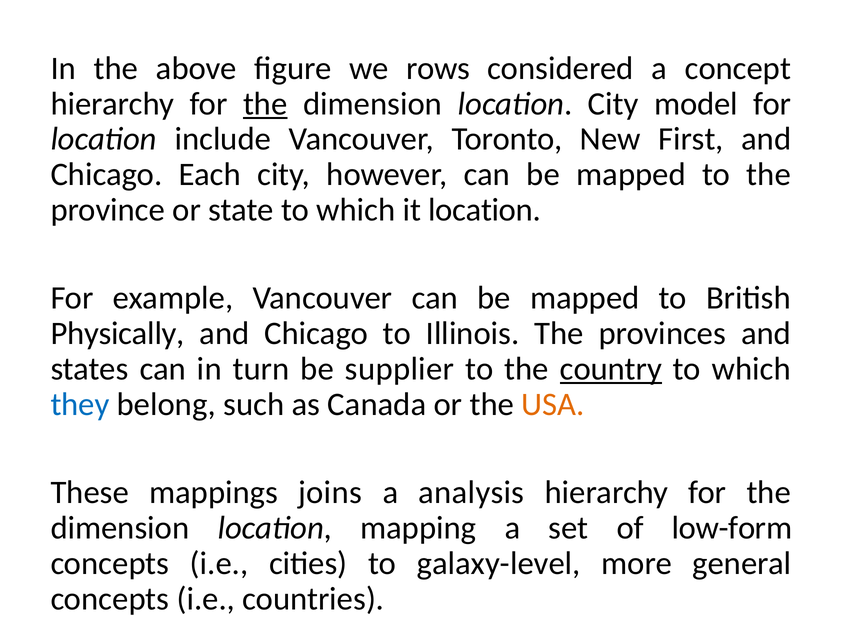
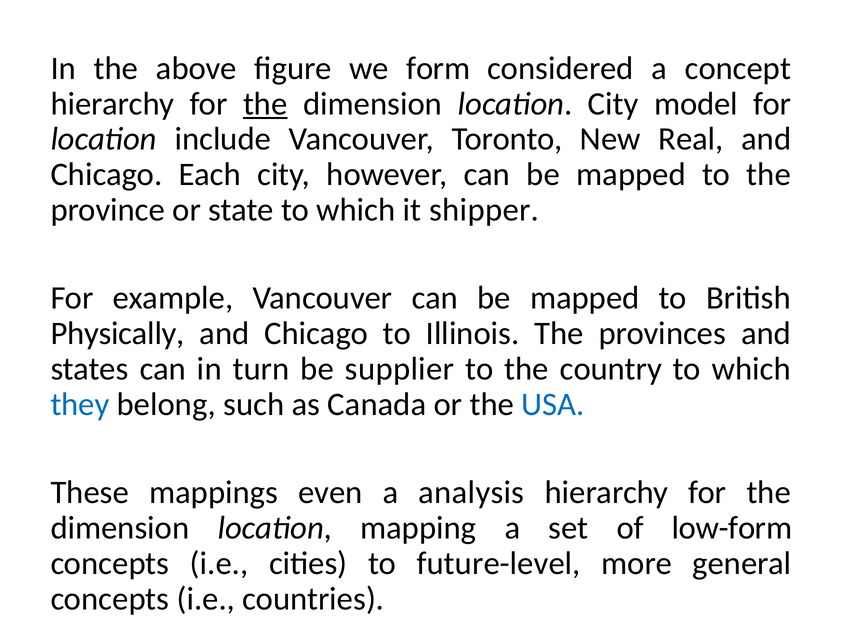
rows: rows -> form
First: First -> Real
it location: location -> shipper
country underline: present -> none
USA colour: orange -> blue
joins: joins -> even
galaxy-level: galaxy-level -> future-level
